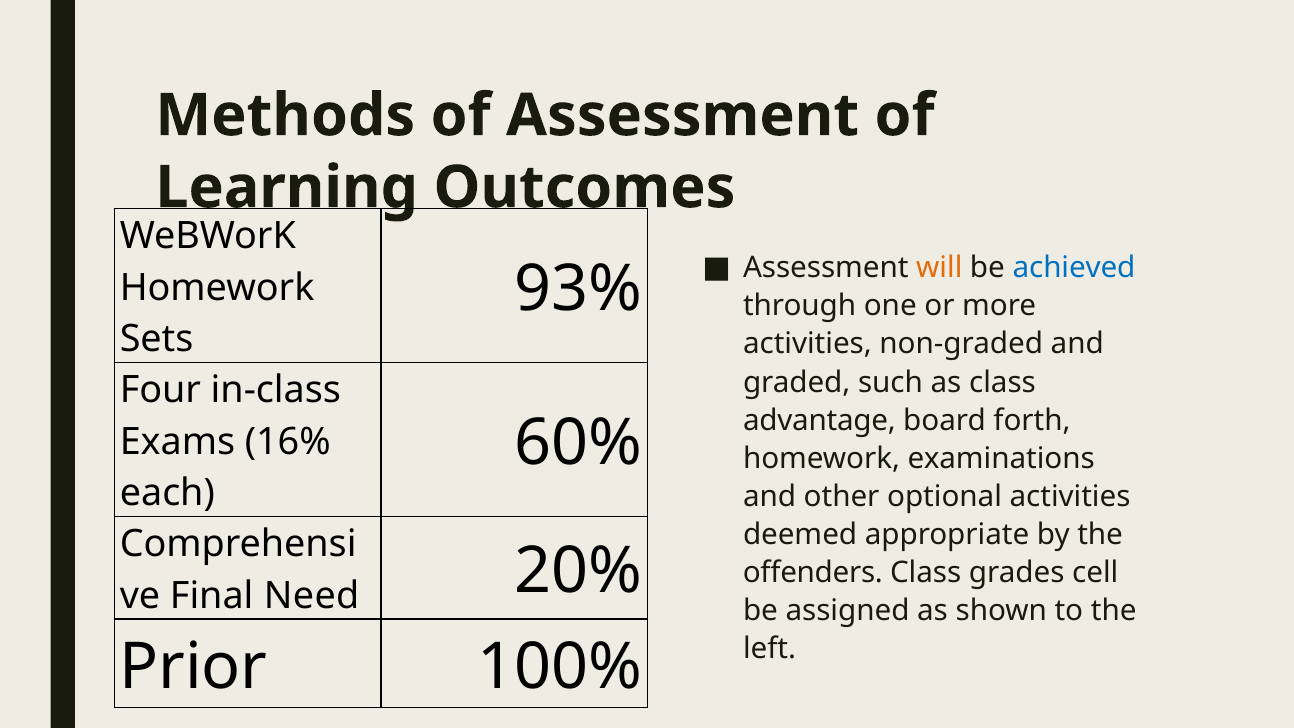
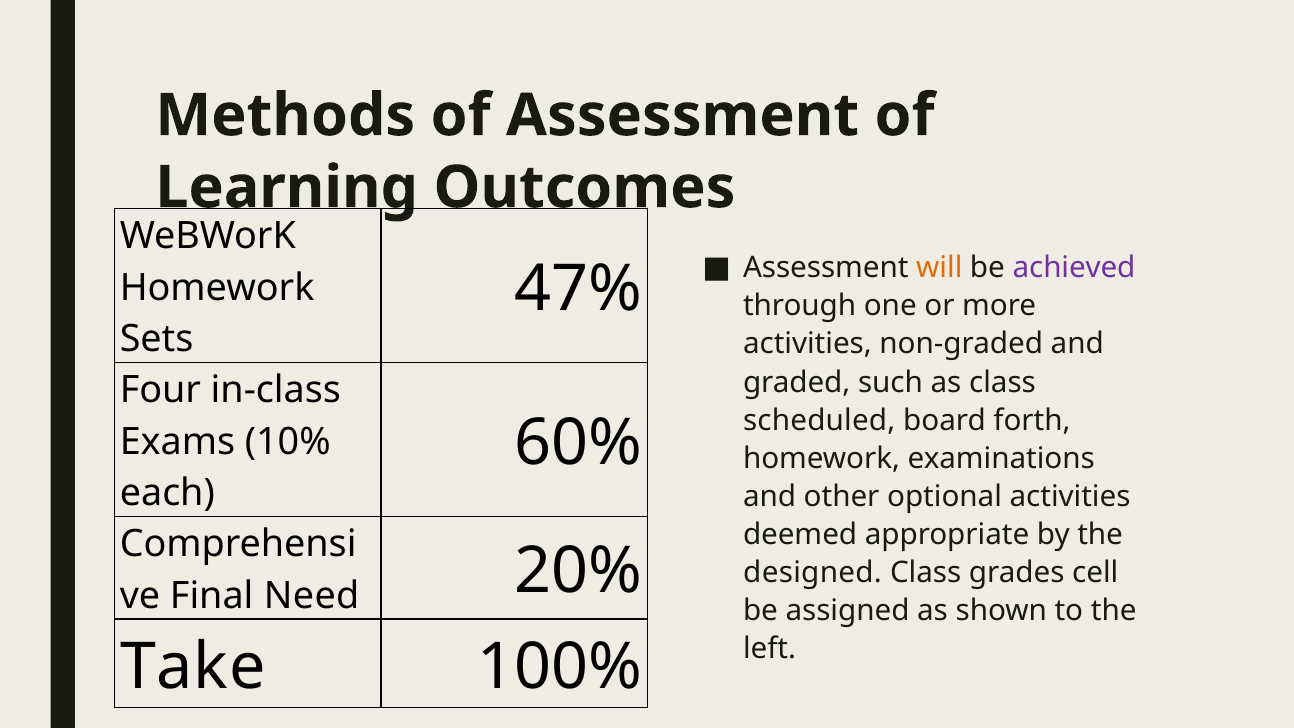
achieved colour: blue -> purple
93%: 93% -> 47%
advantage: advantage -> scheduled
16%: 16% -> 10%
offenders: offenders -> designed
Prior: Prior -> Take
